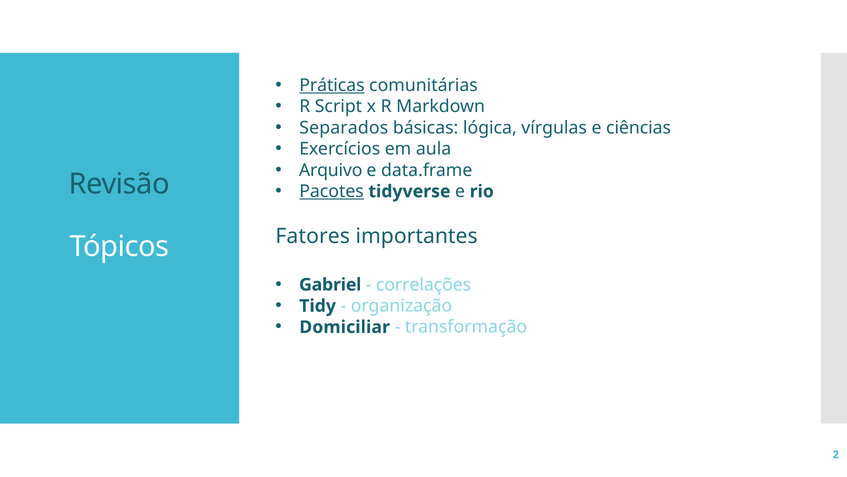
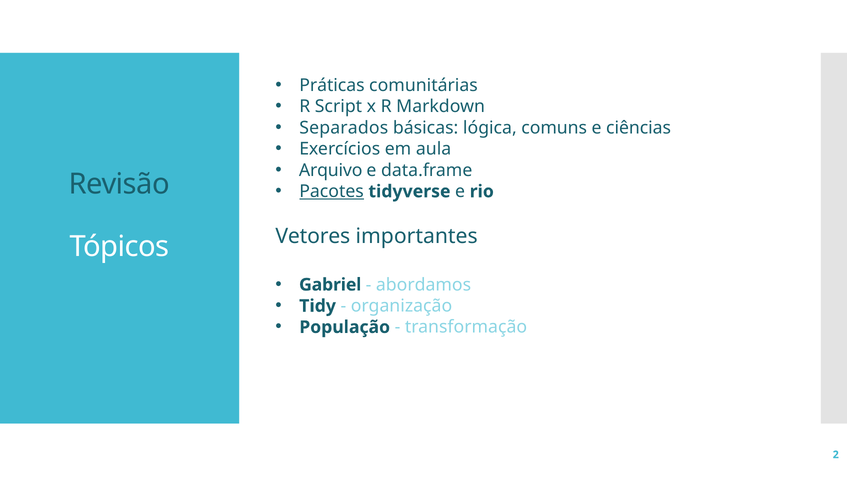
Práticas underline: present -> none
vírgulas: vírgulas -> comuns
Fatores: Fatores -> Vetores
correlações: correlações -> abordamos
Domiciliar: Domiciliar -> População
